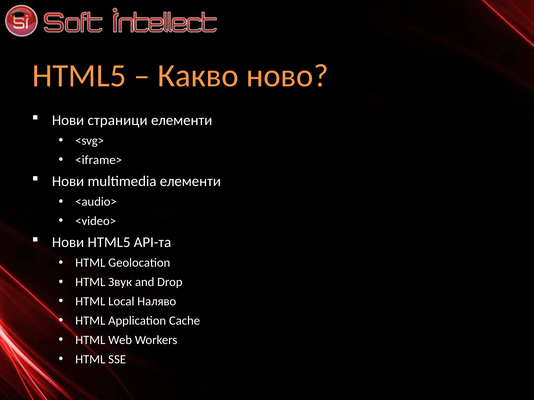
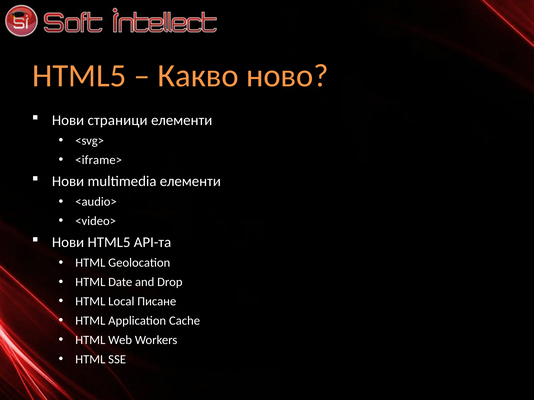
Звук: Звук -> Date
Наляво: Наляво -> Писане
